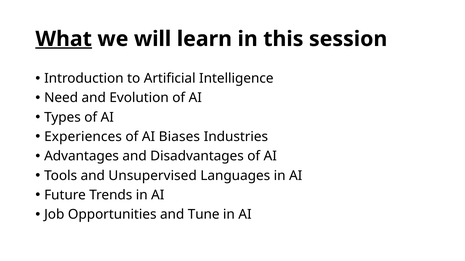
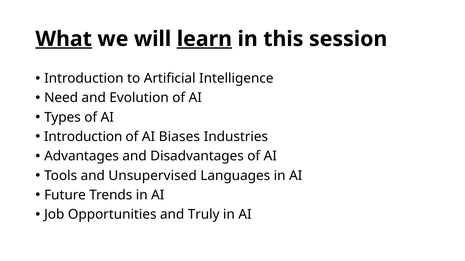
learn underline: none -> present
Experiences at (83, 137): Experiences -> Introduction
Tune: Tune -> Truly
